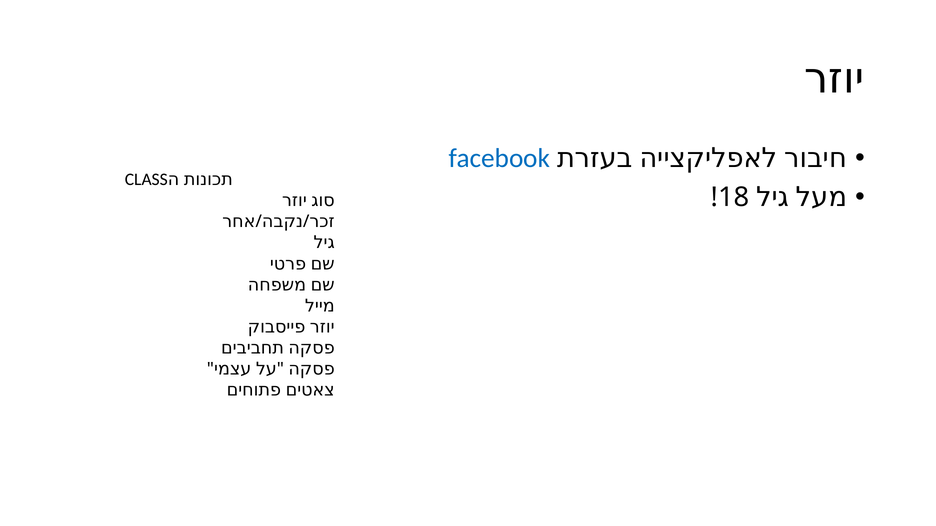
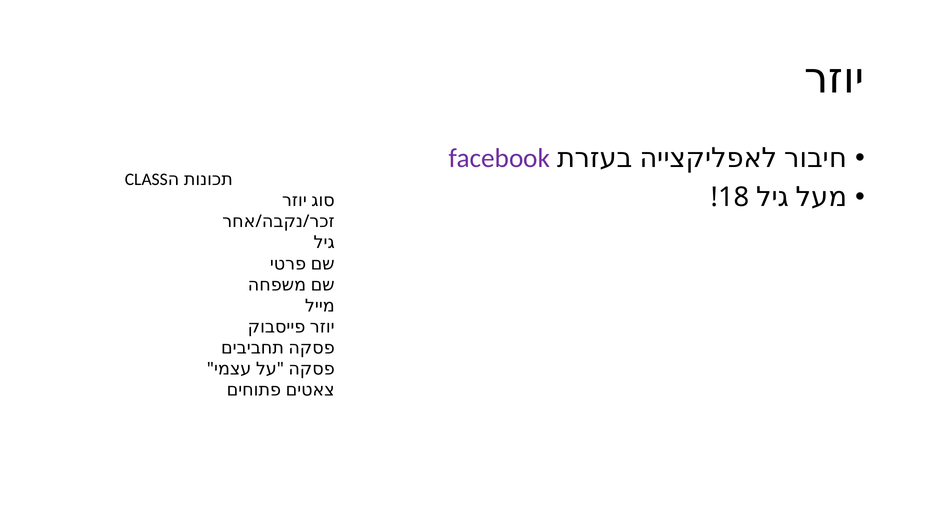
facebook colour: blue -> purple
